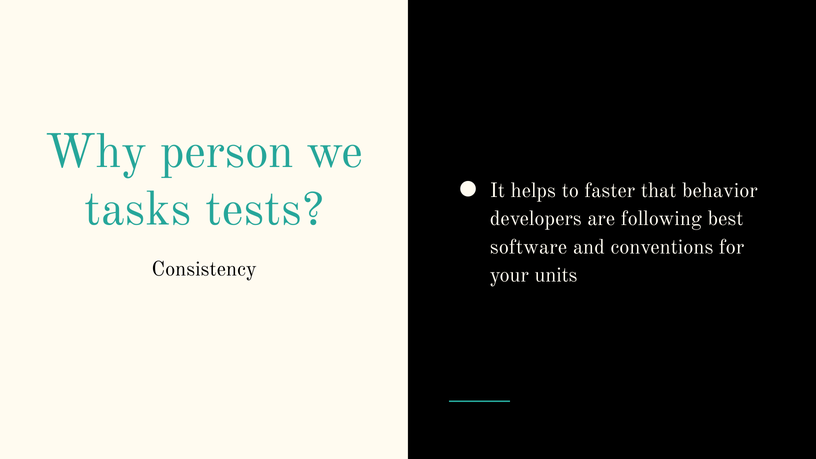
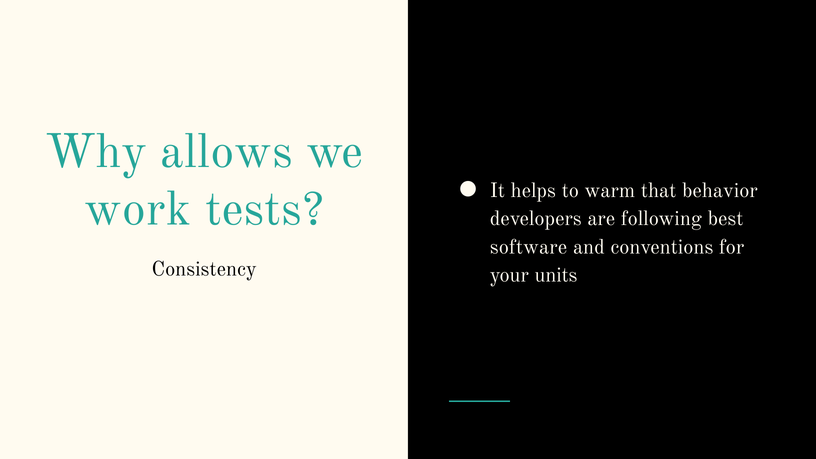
person: person -> allows
faster: faster -> warm
tasks: tasks -> work
